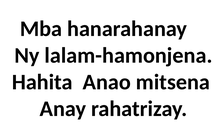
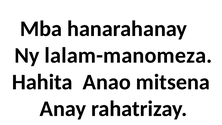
lalam-hamonjena: lalam-hamonjena -> lalam-manomeza
